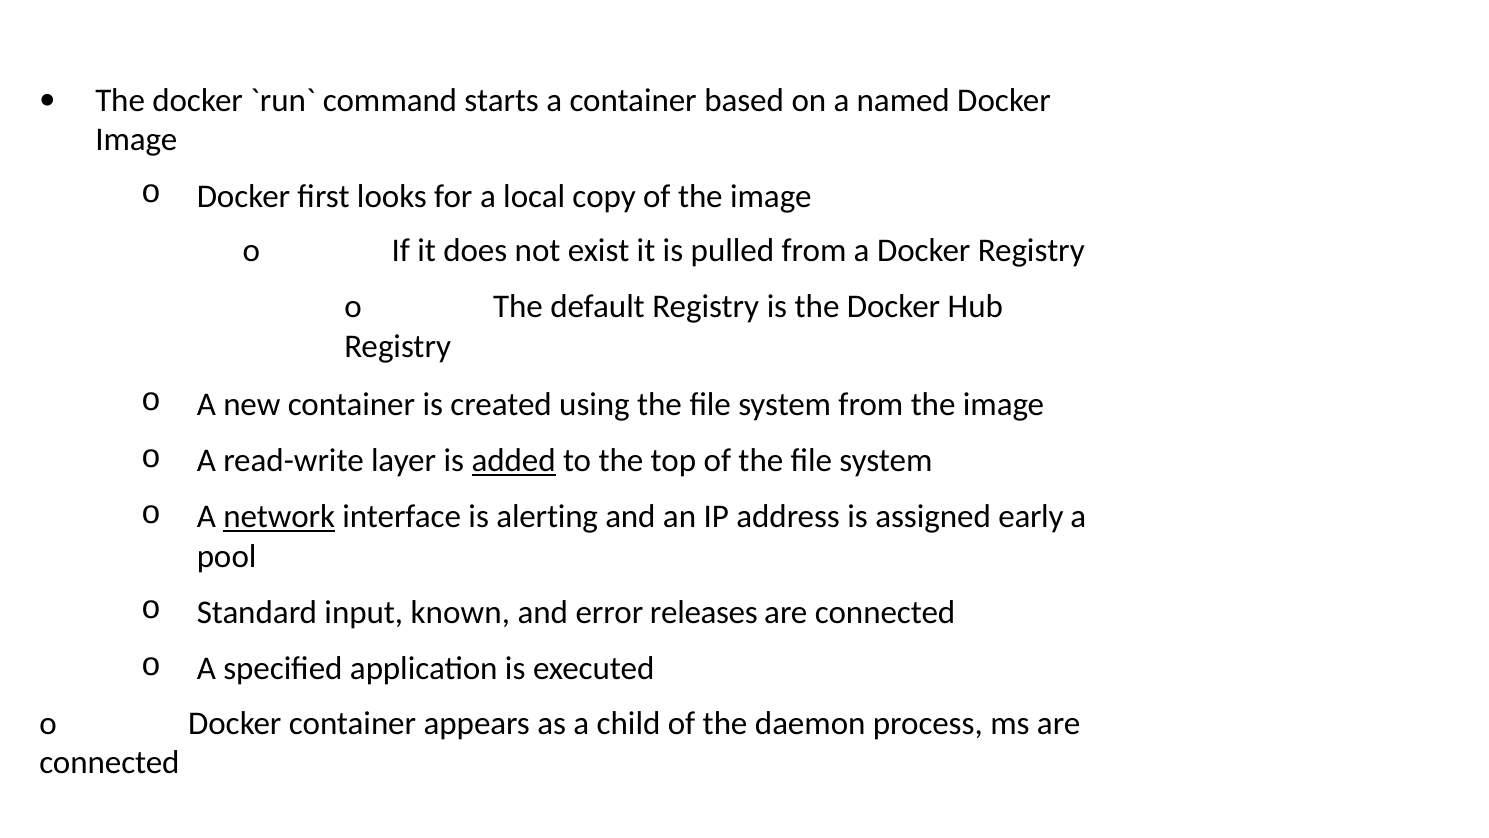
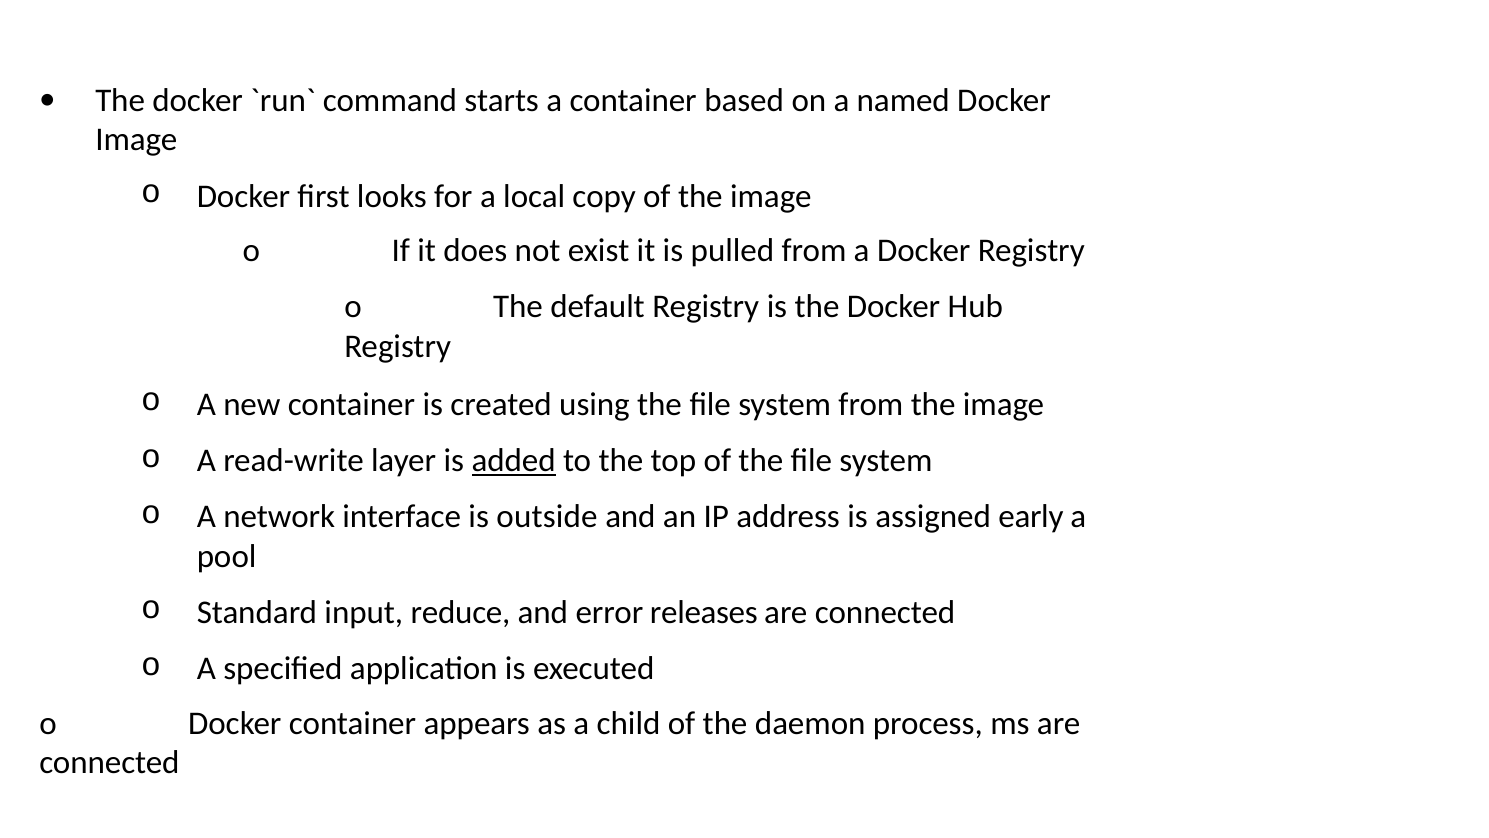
network underline: present -> none
alerting: alerting -> outside
known: known -> reduce
